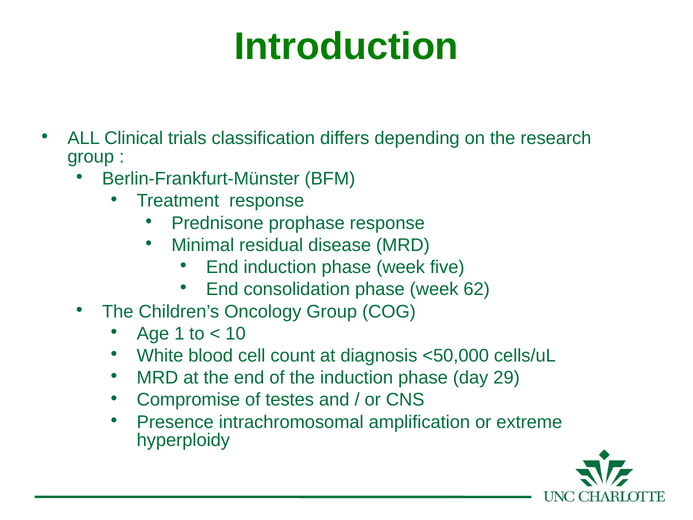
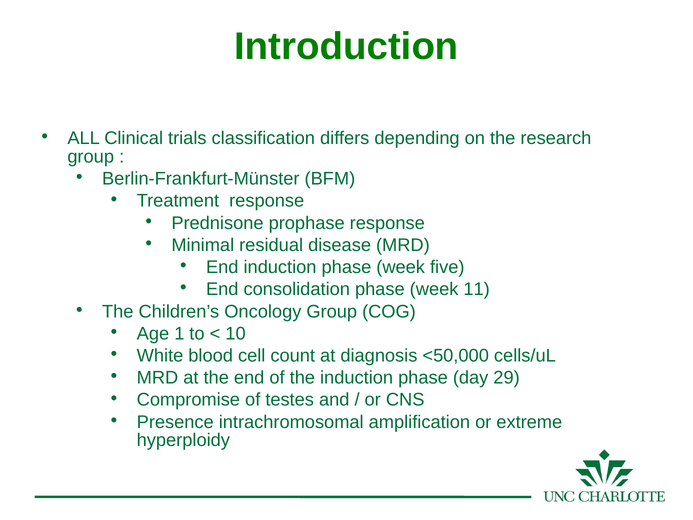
62: 62 -> 11
